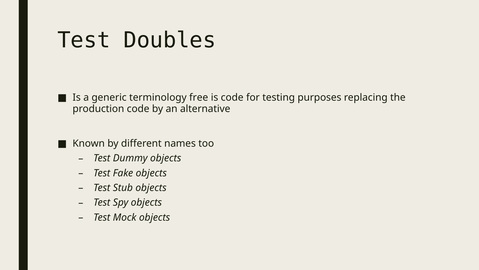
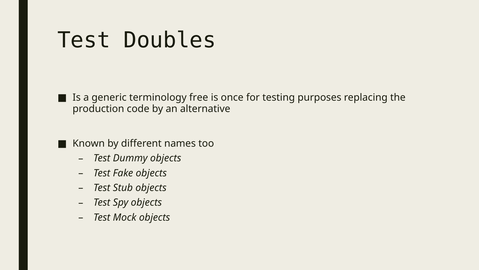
is code: code -> once
